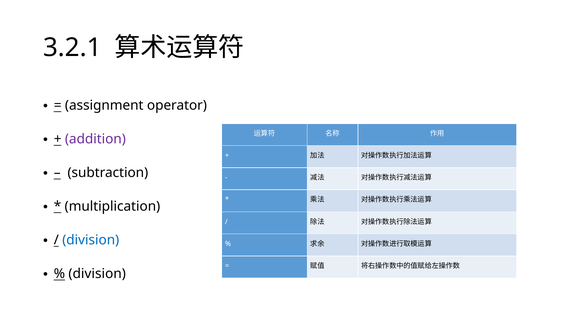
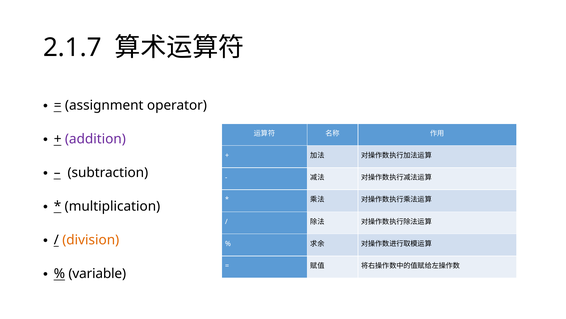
3.2.1: 3.2.1 -> 2.1.7
division at (91, 240) colour: blue -> orange
division at (97, 273): division -> variable
